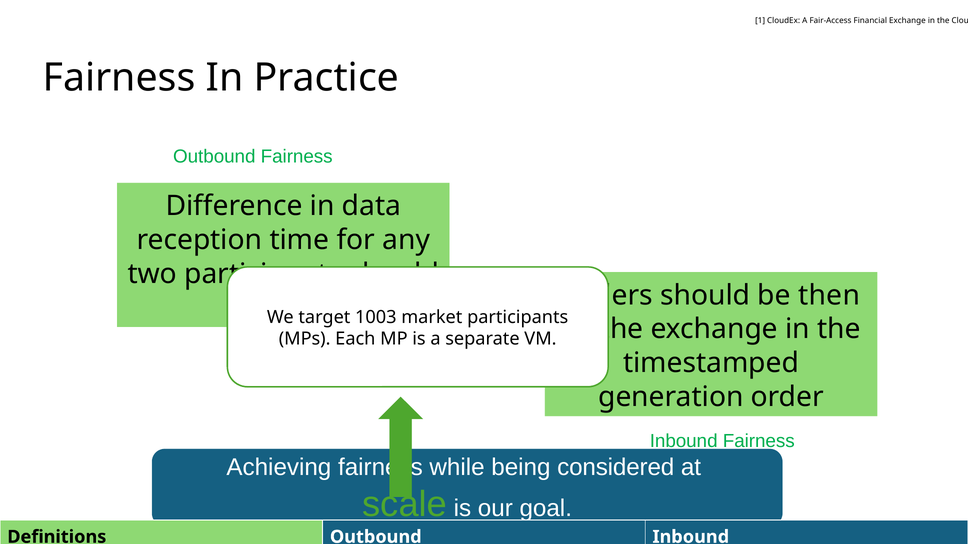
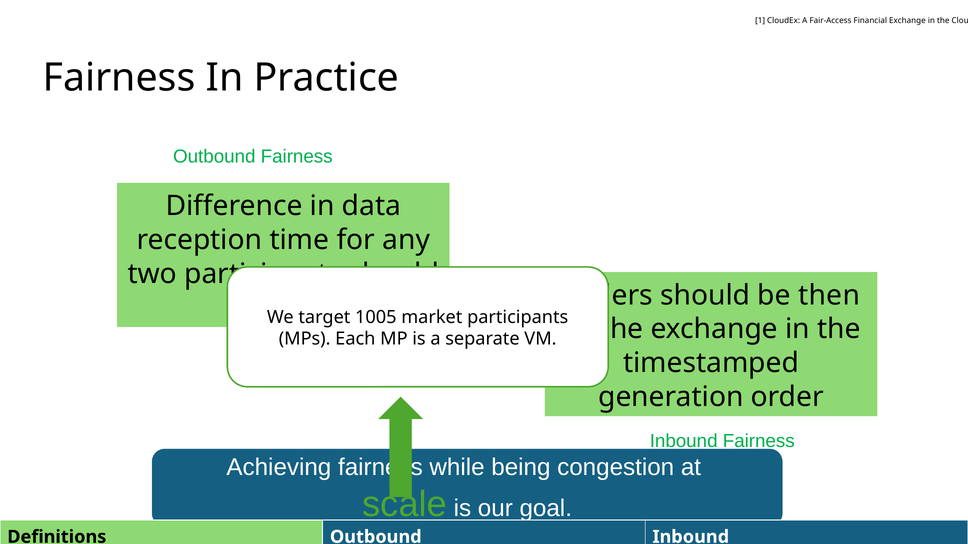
1003: 1003 -> 1005
considered: considered -> congestion
